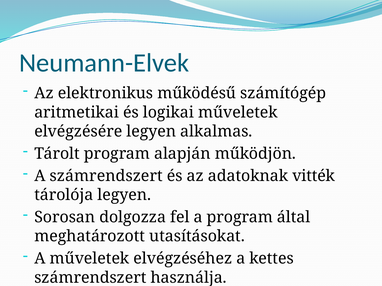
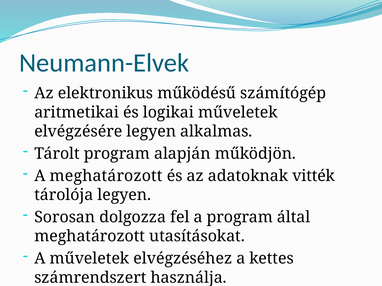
A számrendszert: számrendszert -> meghatározott
